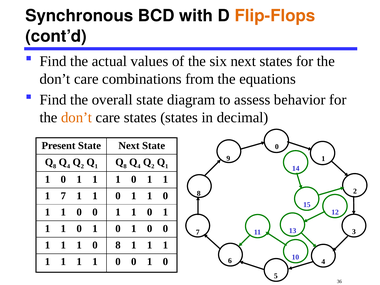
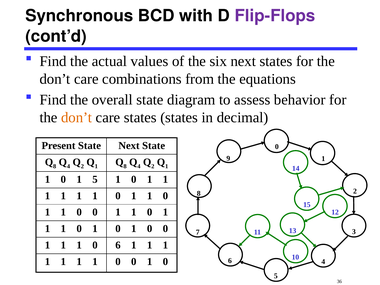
Flip-Flops colour: orange -> purple
1 at (95, 179): 1 -> 5
7 at (63, 196): 7 -> 1
0 8: 8 -> 6
